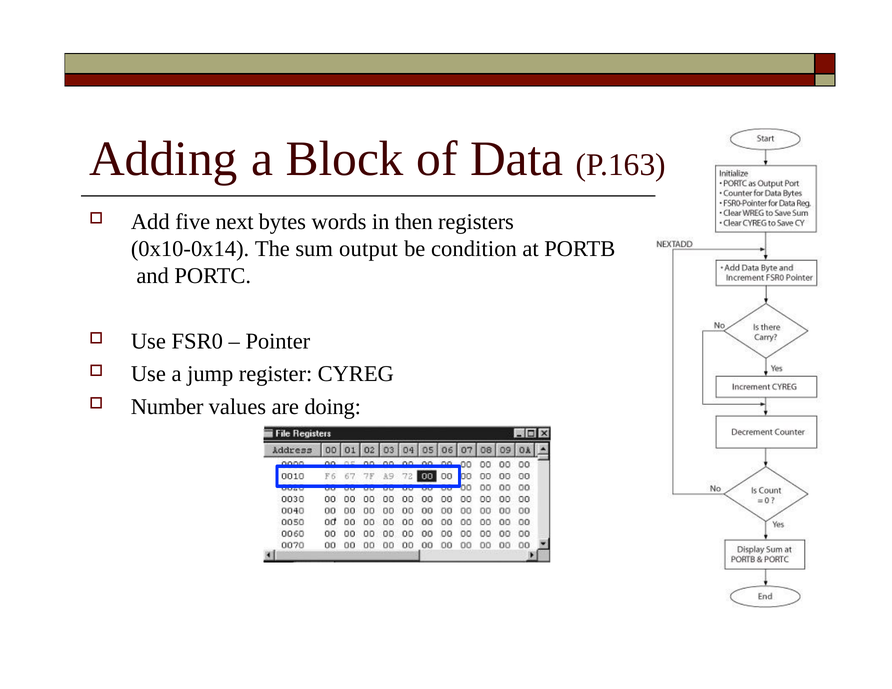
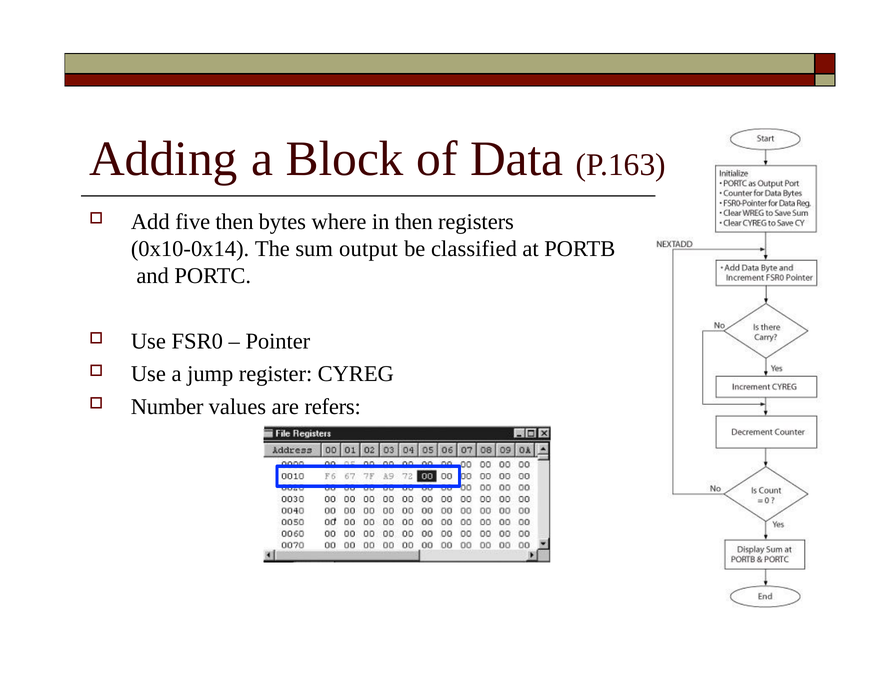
five next: next -> then
words: words -> where
condition: condition -> classified
doing: doing -> refers
